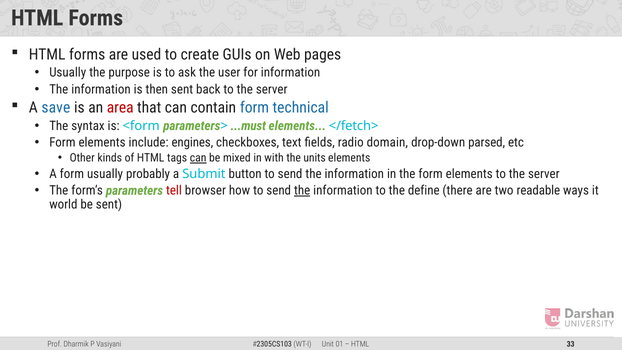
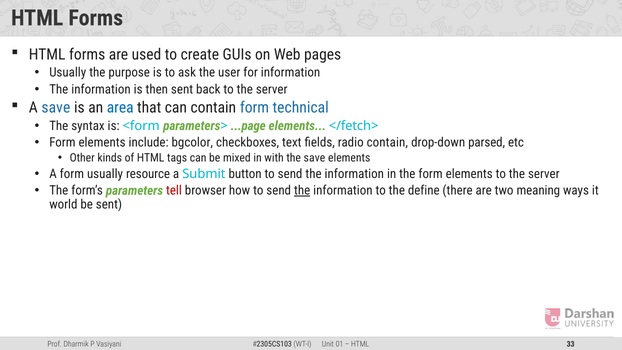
area colour: red -> blue
...must: ...must -> ...page
engines: engines -> bgcolor
radio domain: domain -> contain
can at (198, 158) underline: present -> none
the units: units -> save
probably: probably -> resource
readable: readable -> meaning
